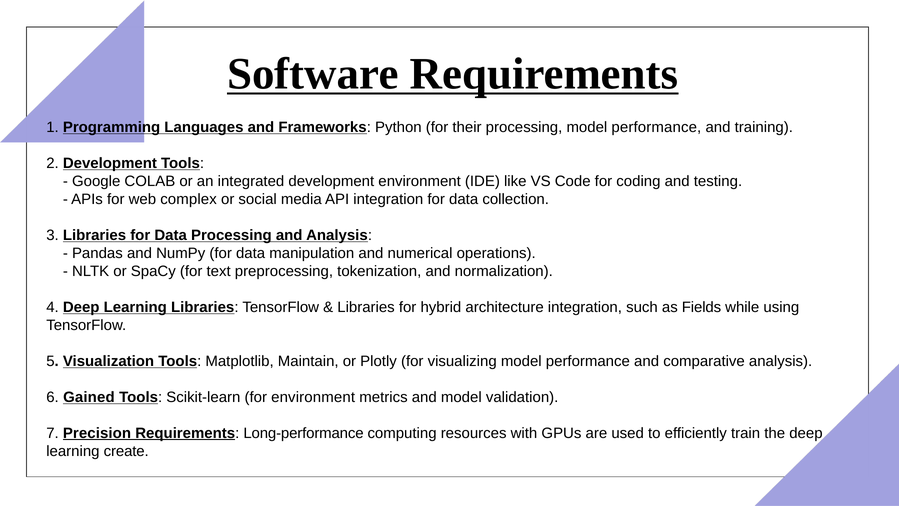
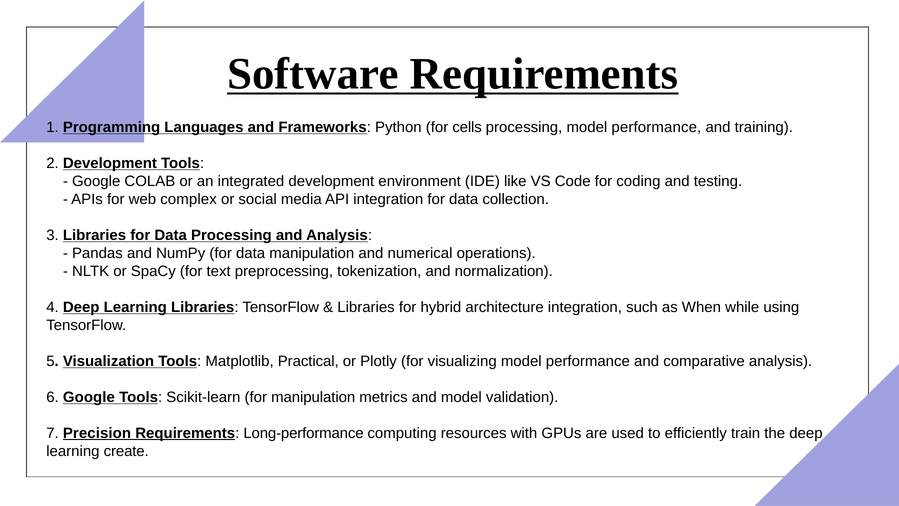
their: their -> cells
Fields: Fields -> When
Maintain: Maintain -> Practical
6 Gained: Gained -> Google
for environment: environment -> manipulation
